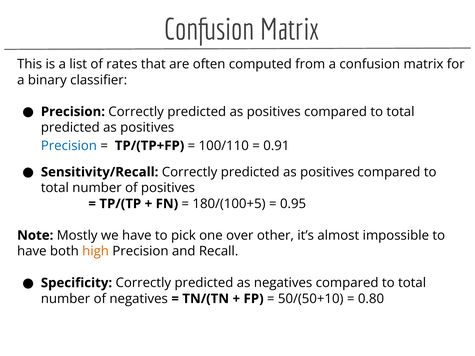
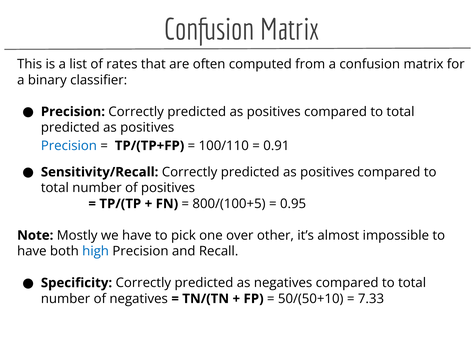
180/(100+5: 180/(100+5 -> 800/(100+5
high colour: orange -> blue
0.80: 0.80 -> 7.33
